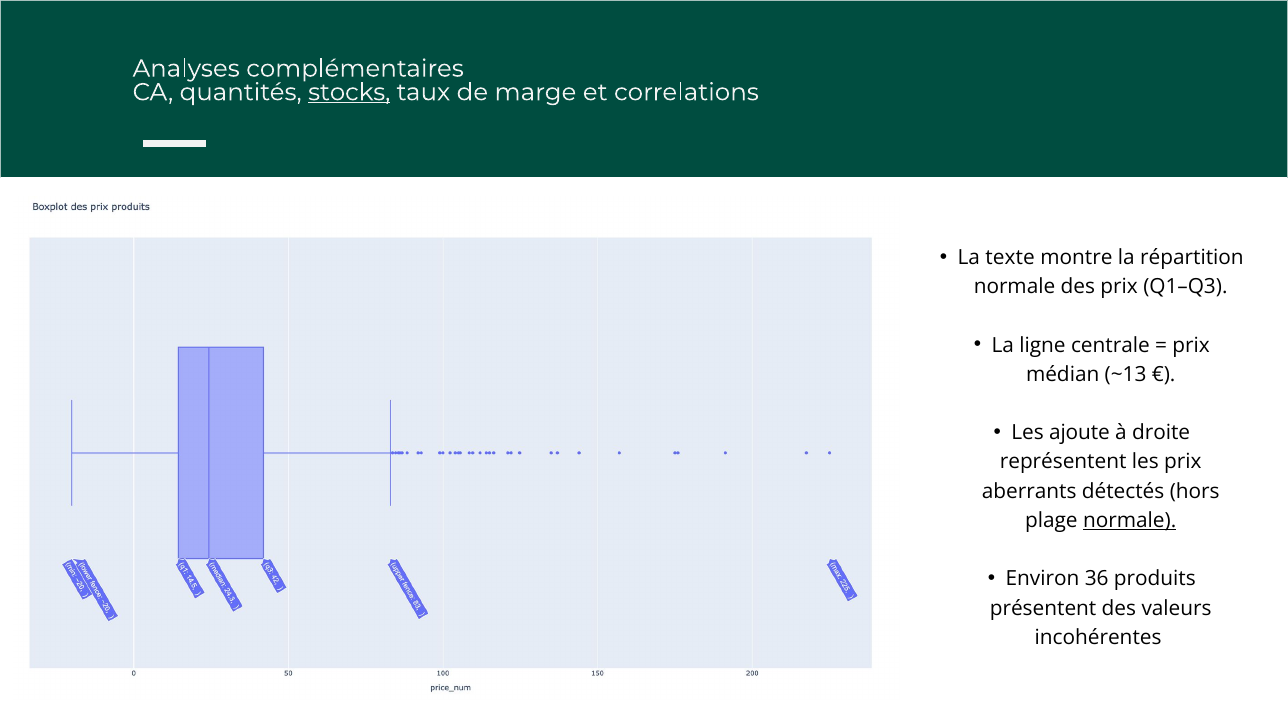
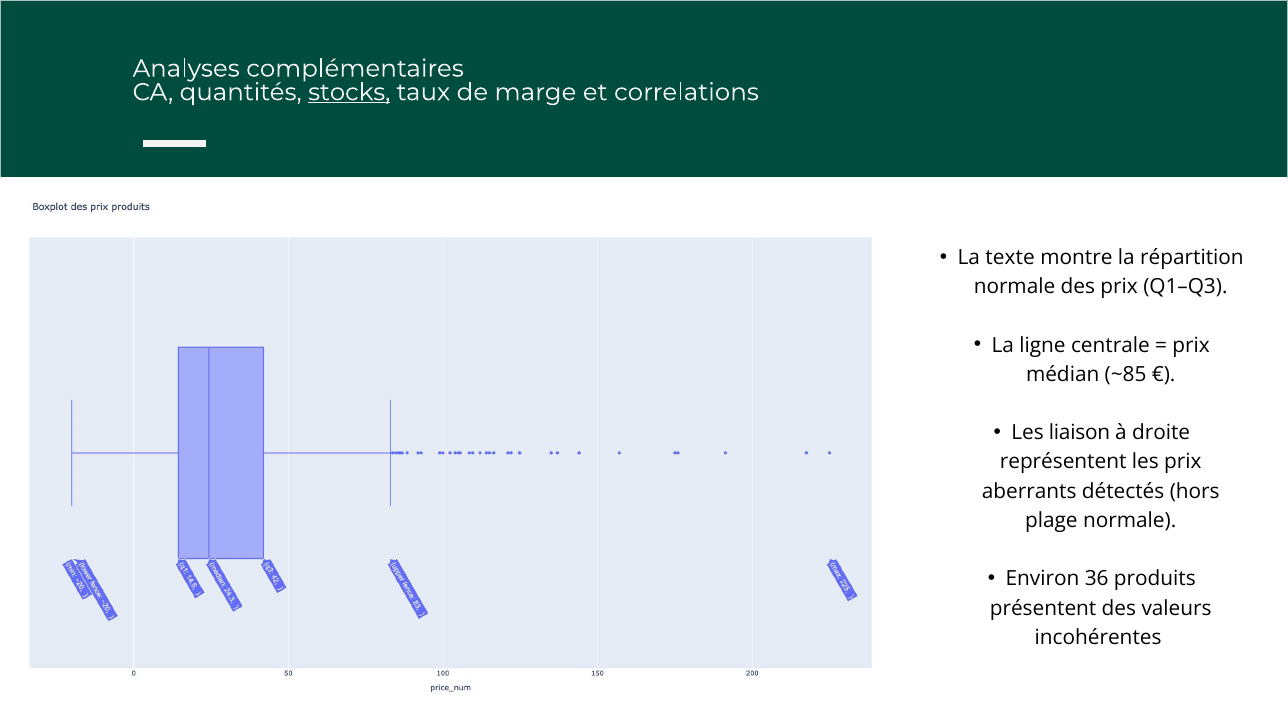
~13: ~13 -> ~85
ajoute: ajoute -> liaison
normale at (1130, 520) underline: present -> none
